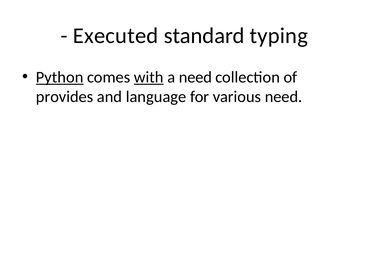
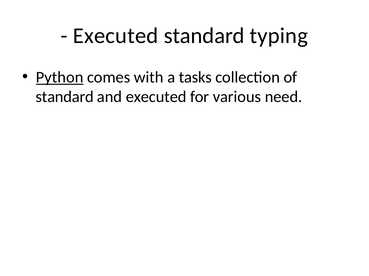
with underline: present -> none
a need: need -> tasks
provides at (65, 97): provides -> standard
and language: language -> executed
